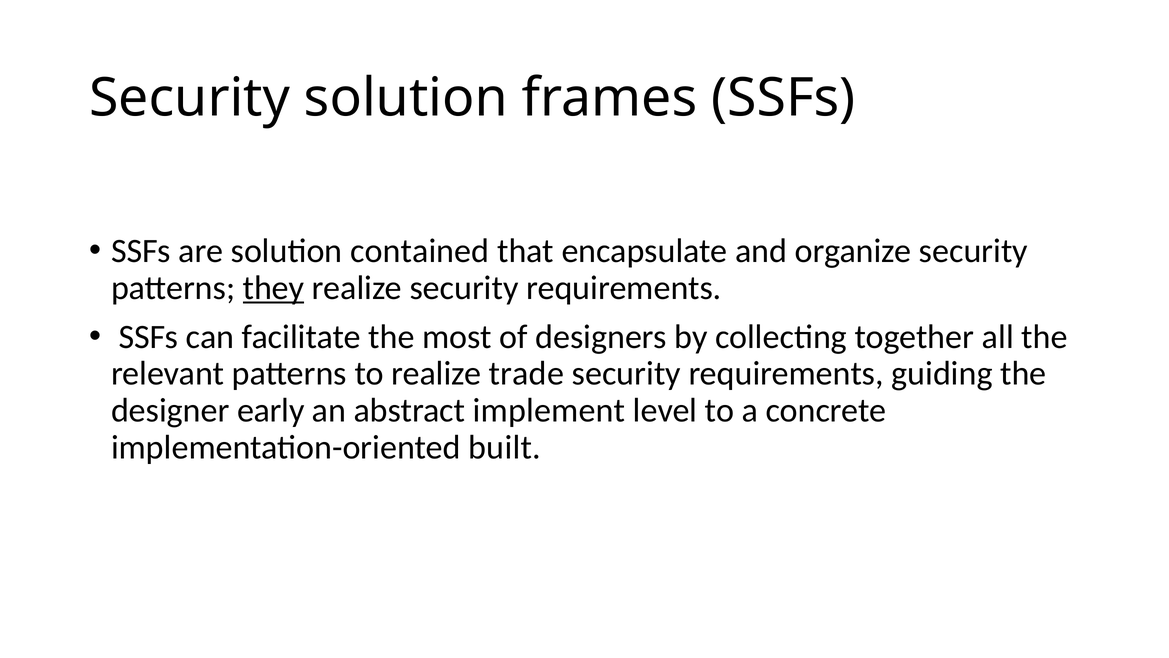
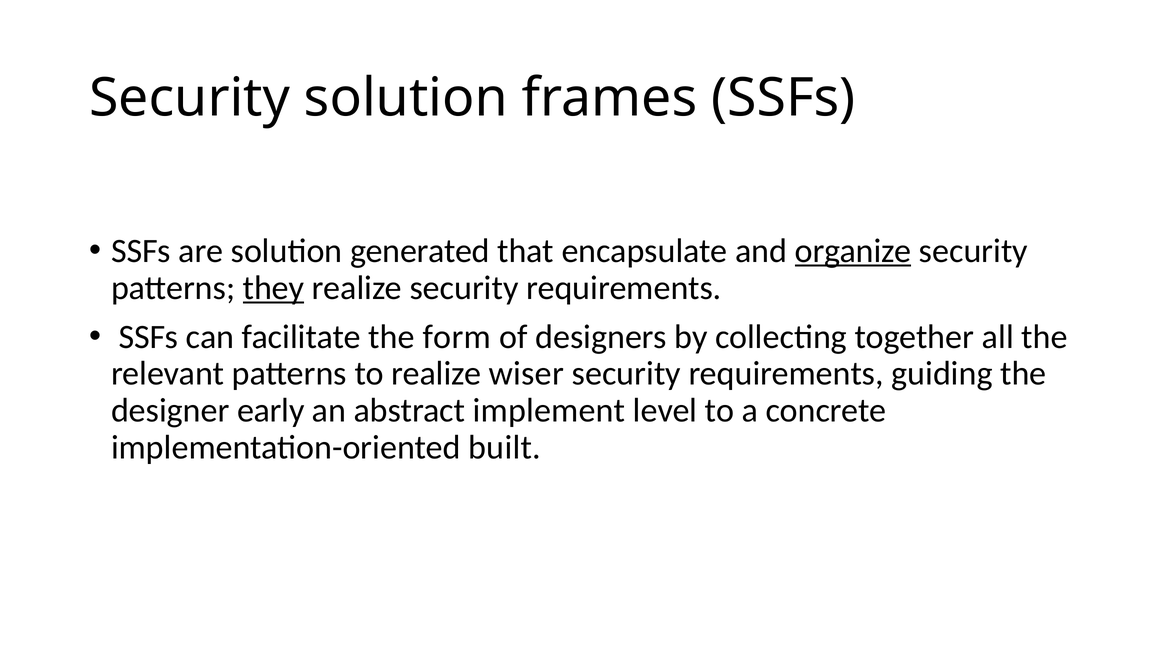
contained: contained -> generated
organize underline: none -> present
most: most -> form
trade: trade -> wiser
